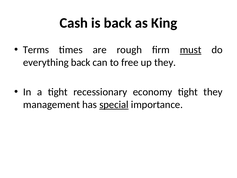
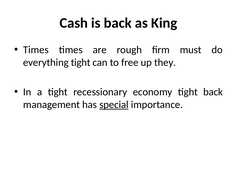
Terms at (36, 50): Terms -> Times
must underline: present -> none
everything back: back -> tight
tight they: they -> back
